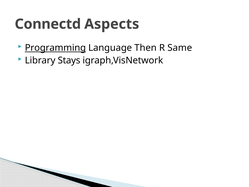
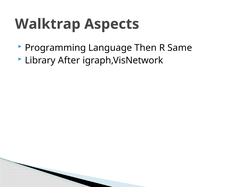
Connectd: Connectd -> Walktrap
Programming underline: present -> none
Stays: Stays -> After
